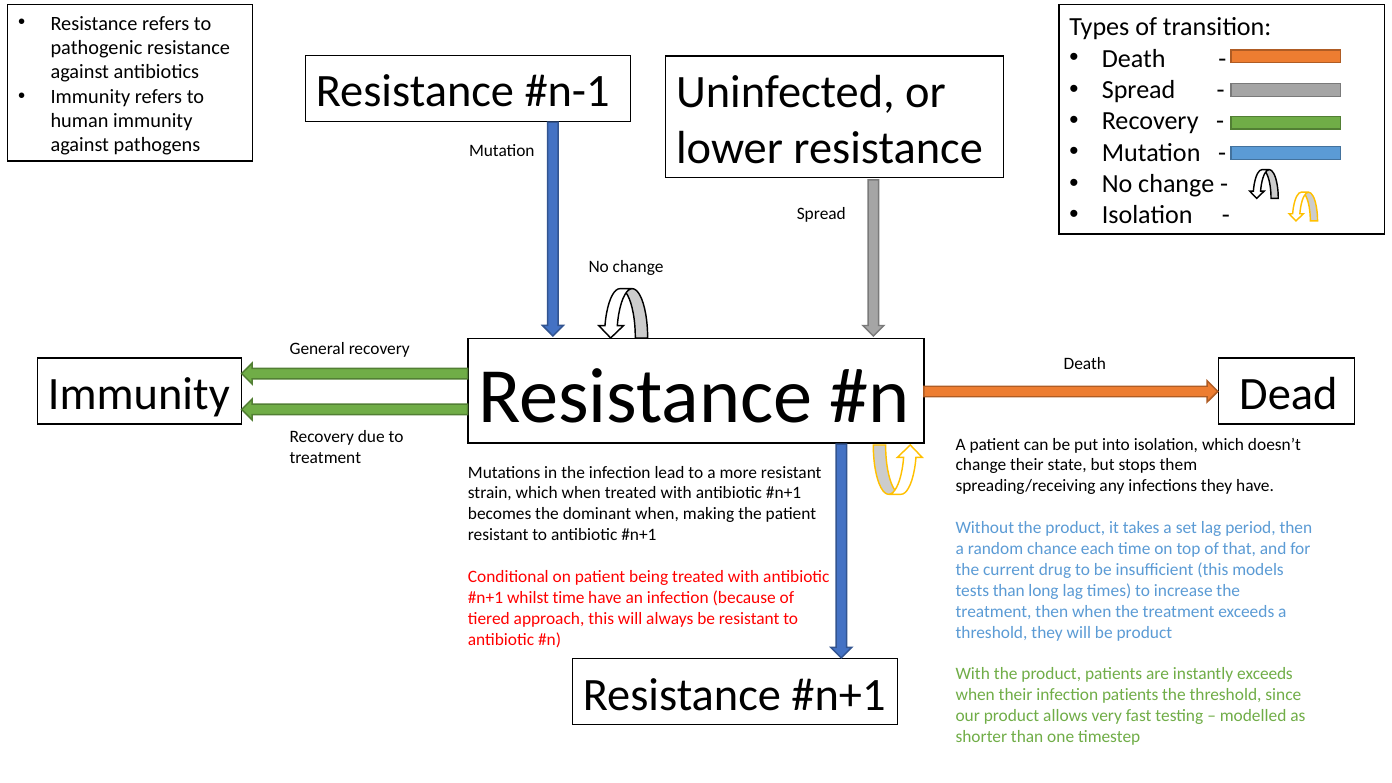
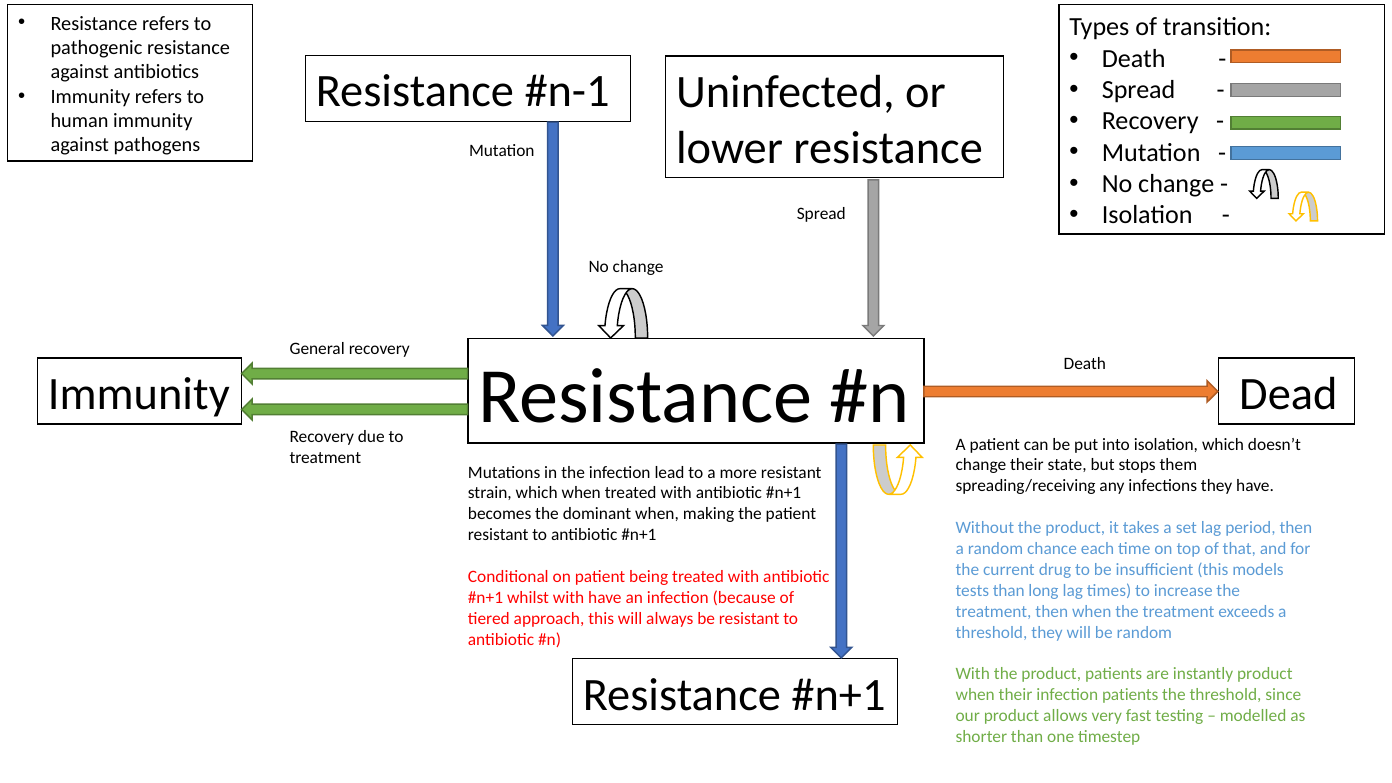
whilst time: time -> with
be product: product -> random
instantly exceeds: exceeds -> product
